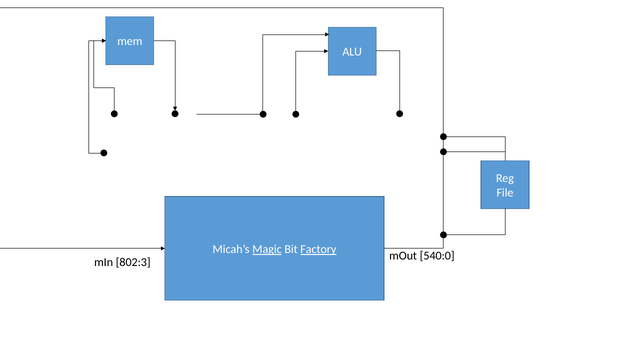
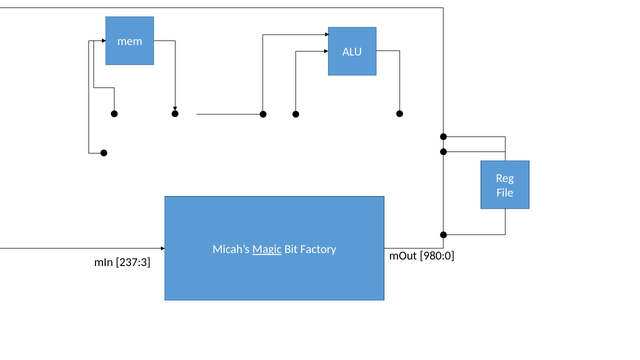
Factory underline: present -> none
540:0: 540:0 -> 980:0
802:3: 802:3 -> 237:3
